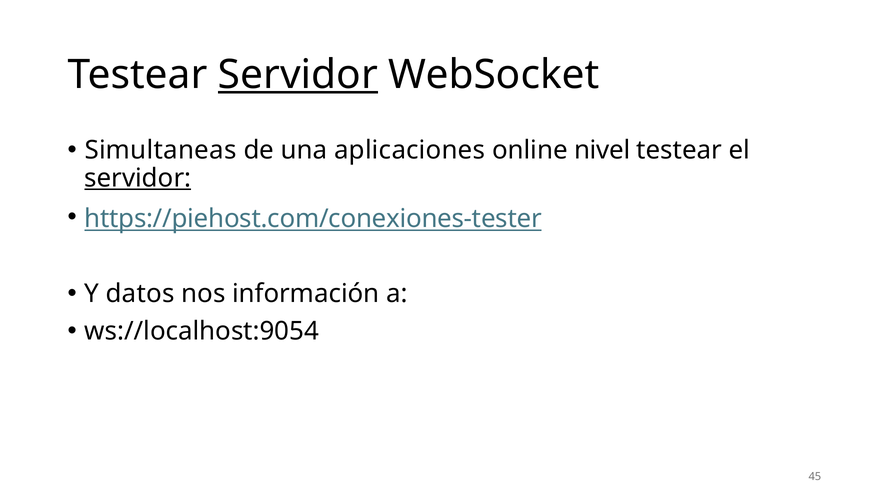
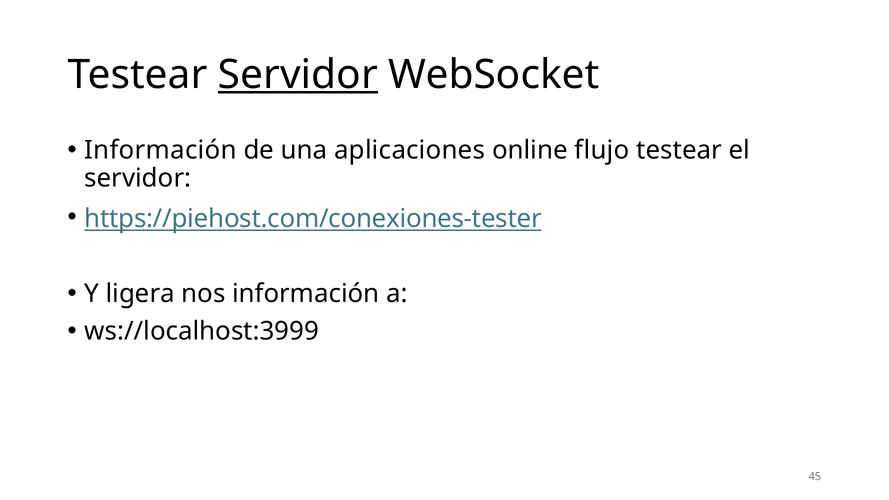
Simultaneas at (161, 150): Simultaneas -> Información
nivel: nivel -> flujo
servidor at (138, 178) underline: present -> none
datos: datos -> ligera
ws://localhost:9054: ws://localhost:9054 -> ws://localhost:3999
